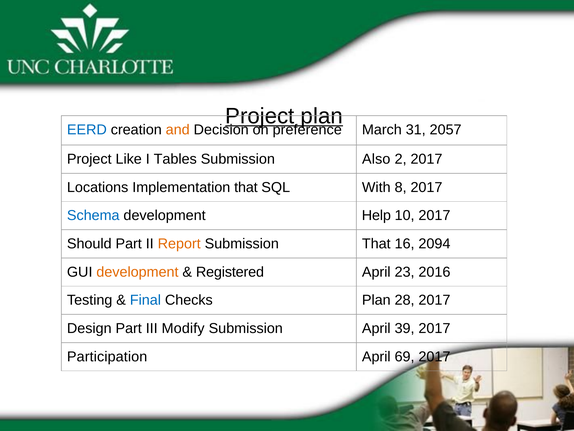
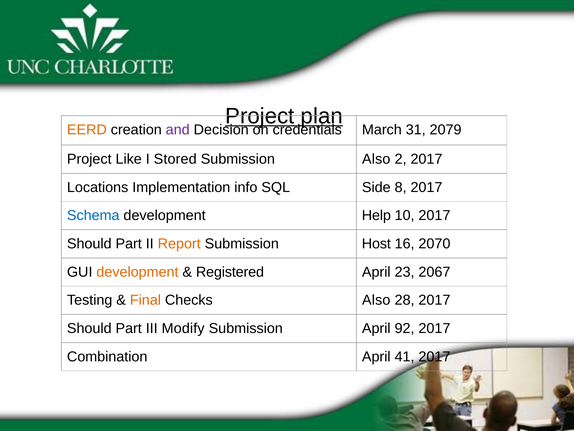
EERD colour: blue -> orange
and colour: orange -> purple
preference: preference -> credentials
2057: 2057 -> 2079
Tables: Tables -> Stored
Implementation that: that -> info
With: With -> Side
Submission That: That -> Host
2094: 2094 -> 2070
2016: 2016 -> 2067
Final colour: blue -> orange
Checks Plan: Plan -> Also
Design at (89, 328): Design -> Should
39: 39 -> 92
Participation: Participation -> Combination
69: 69 -> 41
